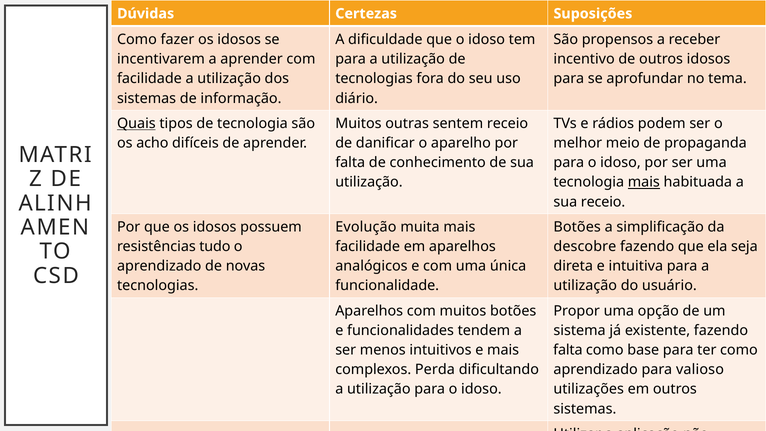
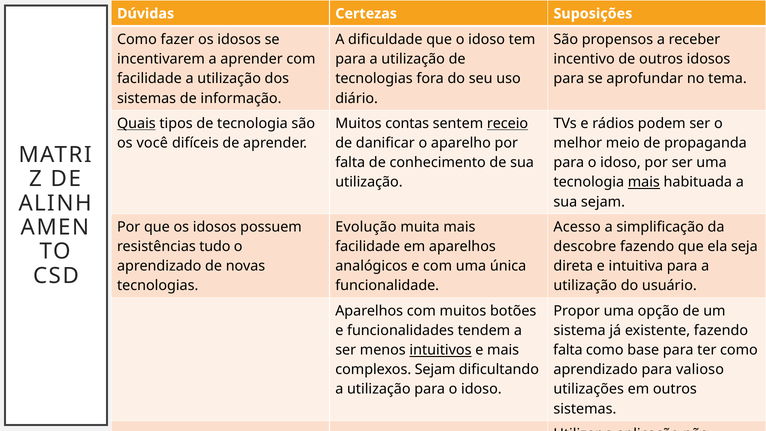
outras: outras -> contas
receio at (508, 124) underline: none -> present
acho: acho -> você
sua receio: receio -> sejam
Botões at (577, 227): Botões -> Acesso
intuitivos underline: none -> present
complexos Perda: Perda -> Sejam
